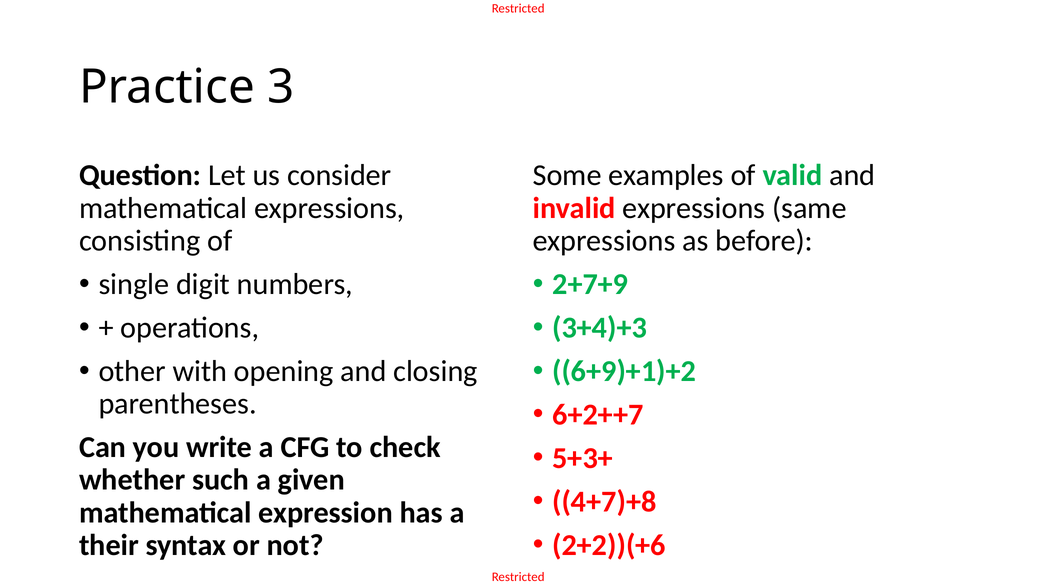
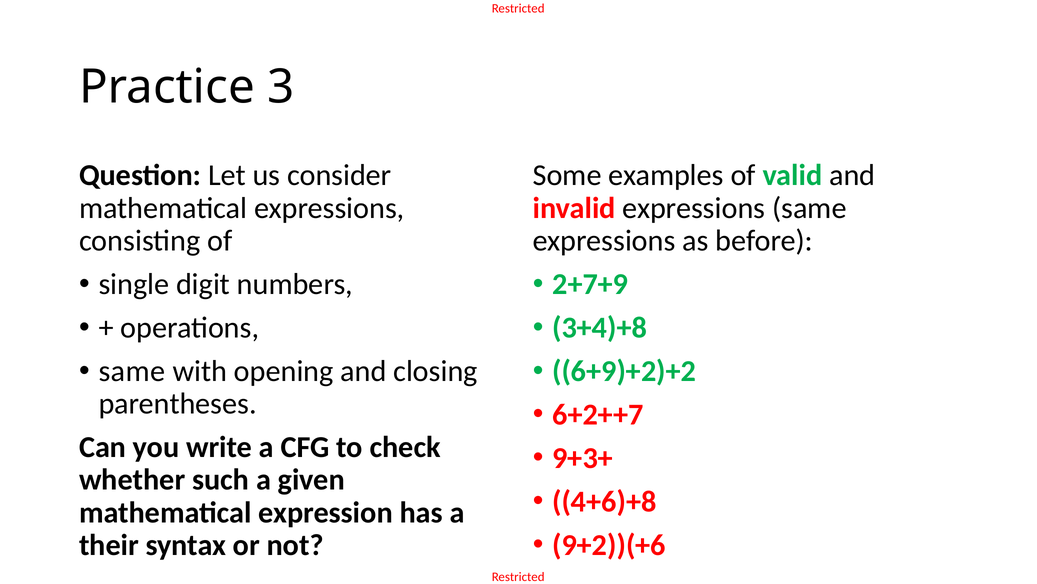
3+4)+3: 3+4)+3 -> 3+4)+8
other at (132, 371): other -> same
6+9)+1)+2: 6+9)+1)+2 -> 6+9)+2)+2
5+3+: 5+3+ -> 9+3+
4+7)+8: 4+7)+8 -> 4+6)+8
2+2))(+6: 2+2))(+6 -> 9+2))(+6
